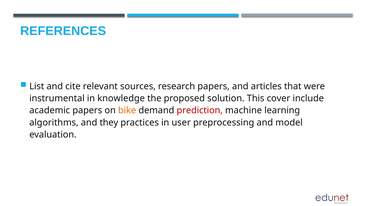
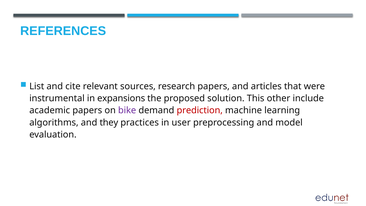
knowledge: knowledge -> expansions
cover: cover -> other
bike colour: orange -> purple
